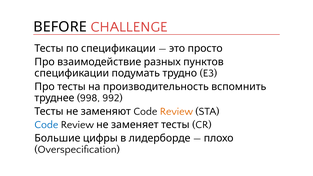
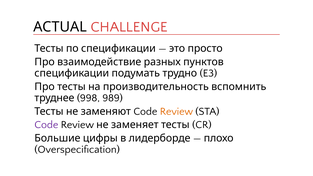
BEFORE: BEFORE -> ACTUAL
992: 992 -> 989
Code at (46, 125) colour: blue -> purple
